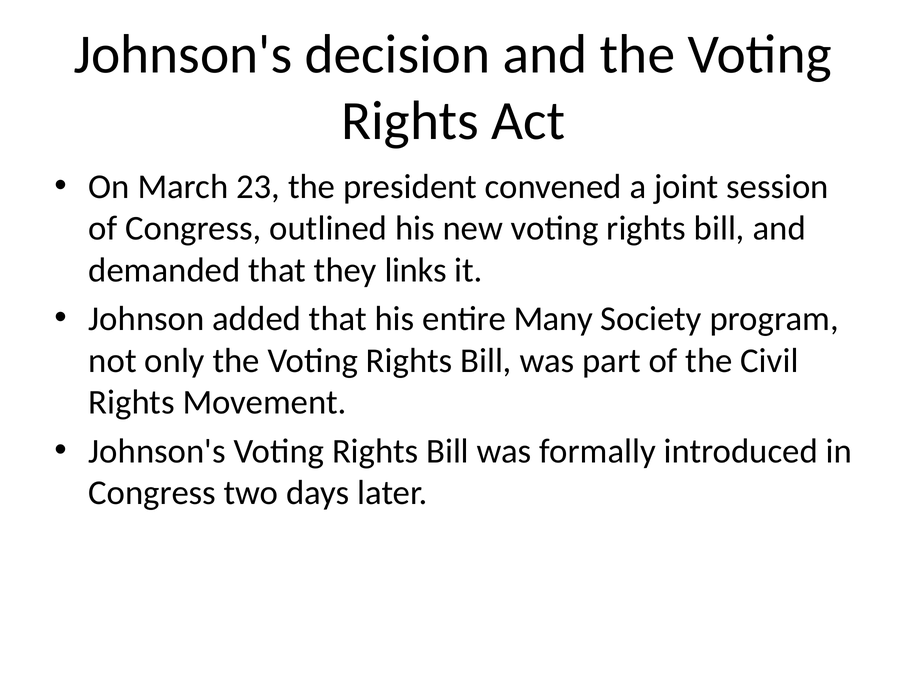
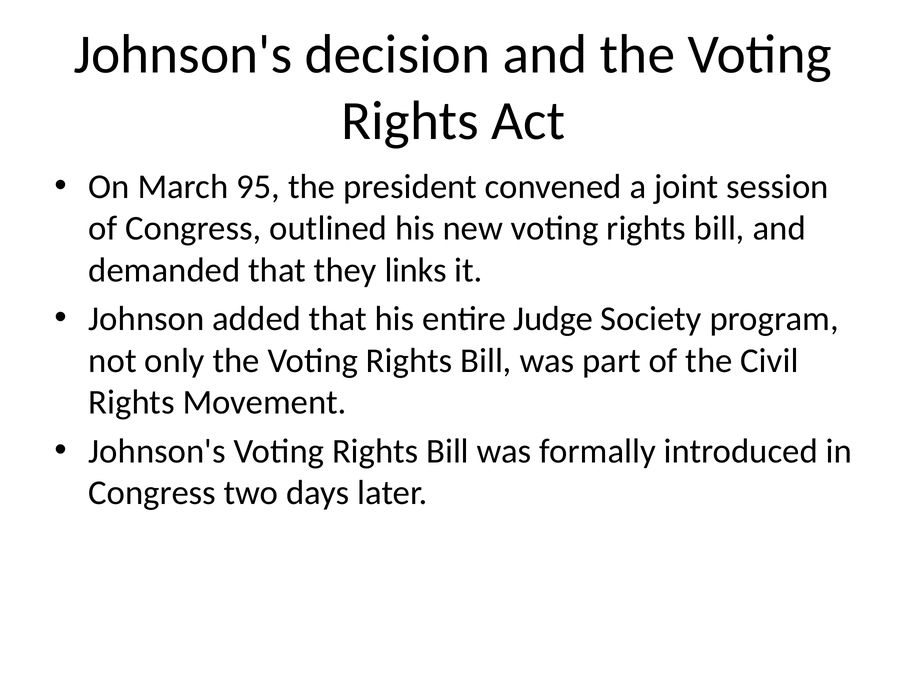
23: 23 -> 95
Many: Many -> Judge
